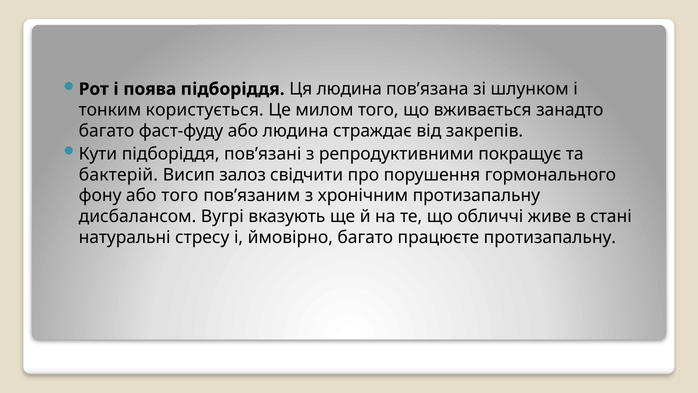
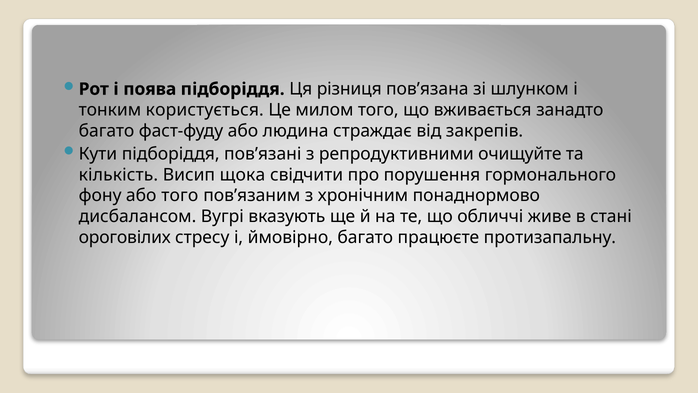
Ця людина: людина -> різниця
покращує: покращує -> очищуйте
бактерій: бактерій -> кількість
залоз: залоз -> щока
хронічним протизапальну: протизапальну -> понаднормово
натуральні: натуральні -> ороговілих
